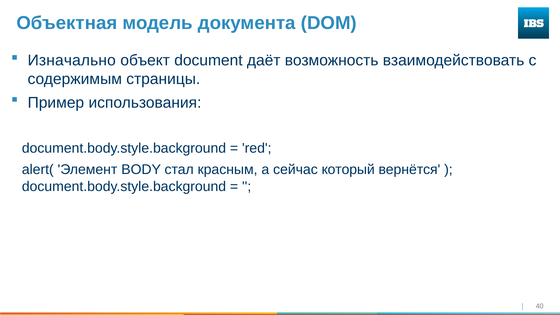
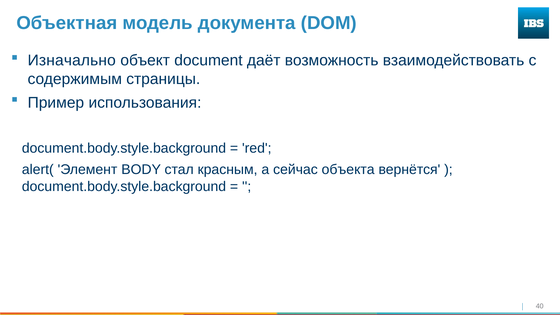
который: который -> объекта
